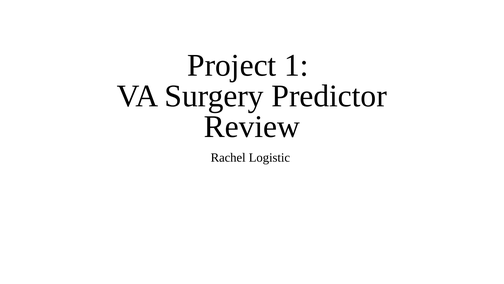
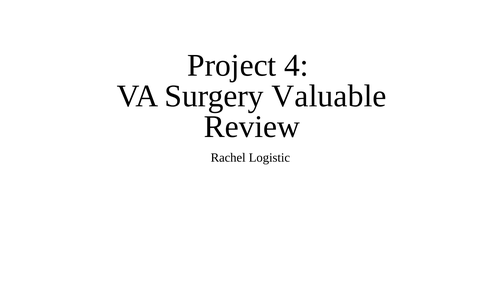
1: 1 -> 4
Predictor: Predictor -> Valuable
